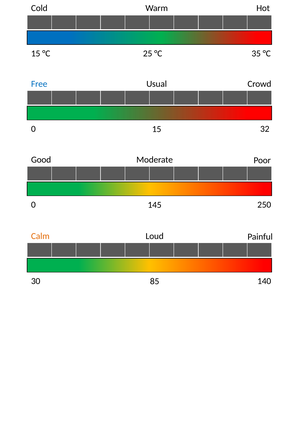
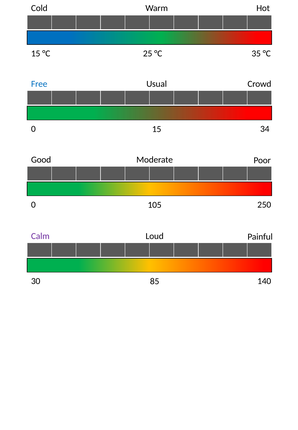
32: 32 -> 34
145: 145 -> 105
Calm colour: orange -> purple
